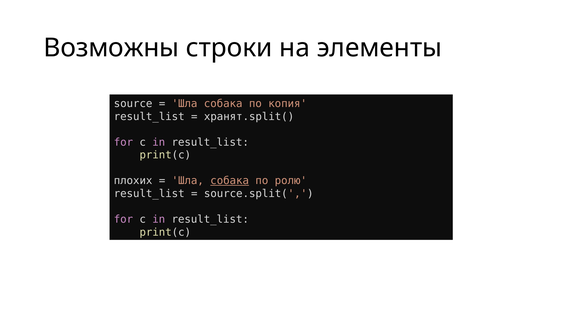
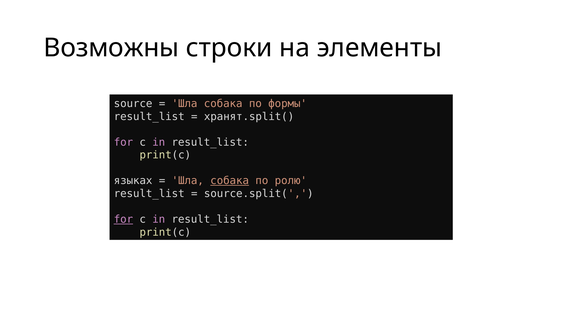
копия: копия -> формы
плохих: плохих -> языках
for at (123, 219) underline: none -> present
